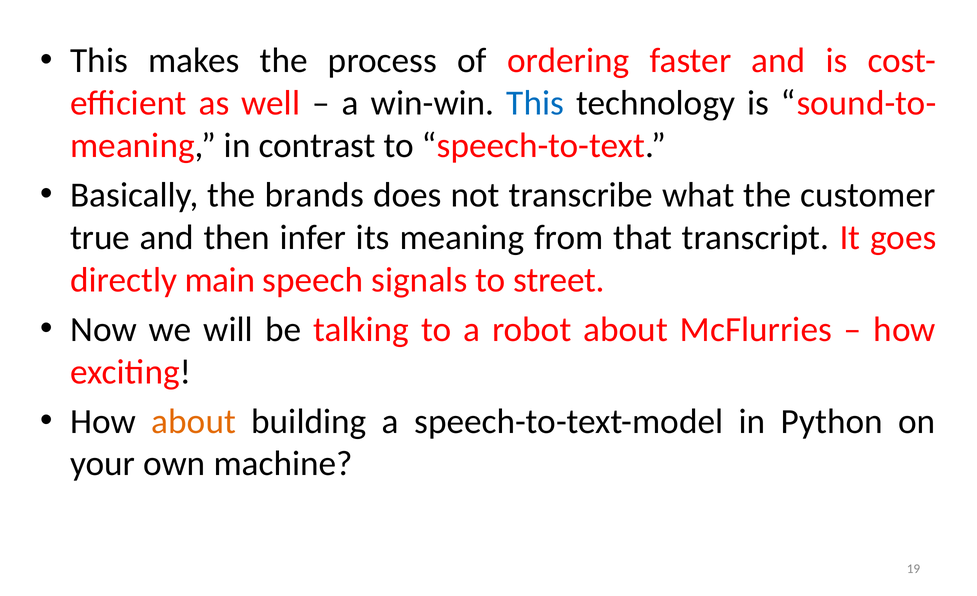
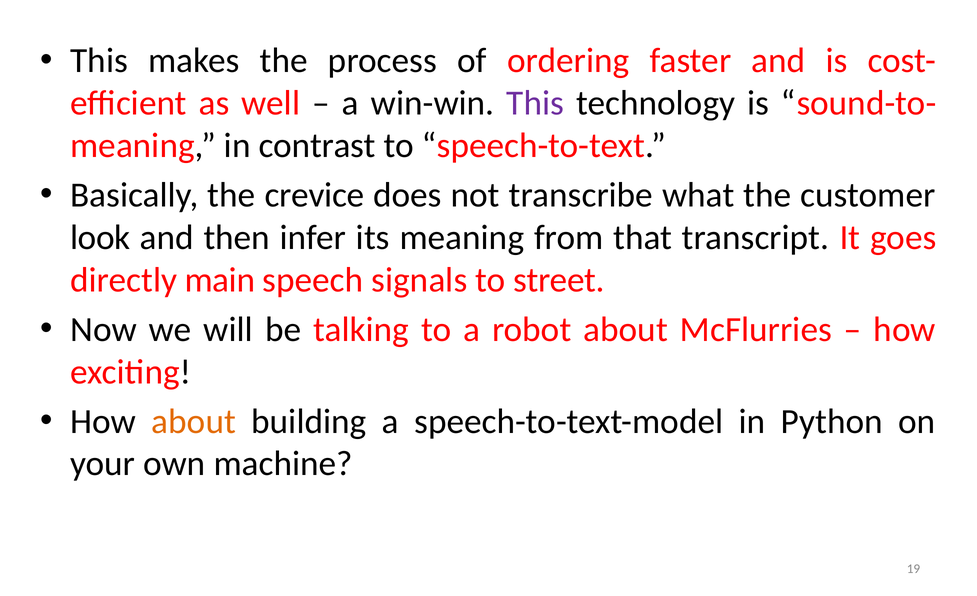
This at (535, 103) colour: blue -> purple
brands: brands -> crevice
true: true -> look
